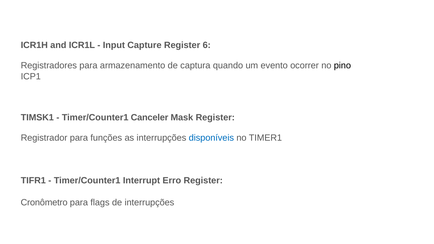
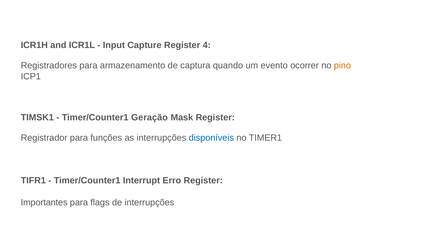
6: 6 -> 4
pino colour: black -> orange
Canceler: Canceler -> Geração
Cronômetro: Cronômetro -> Importantes
